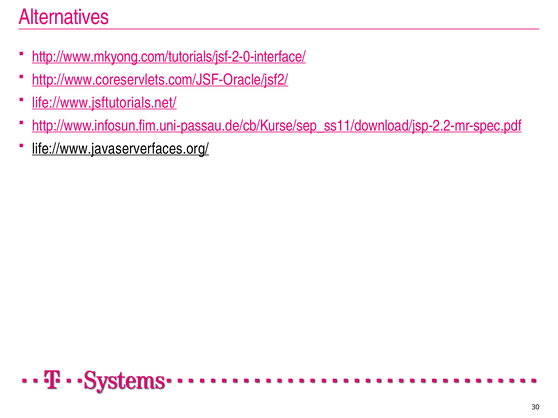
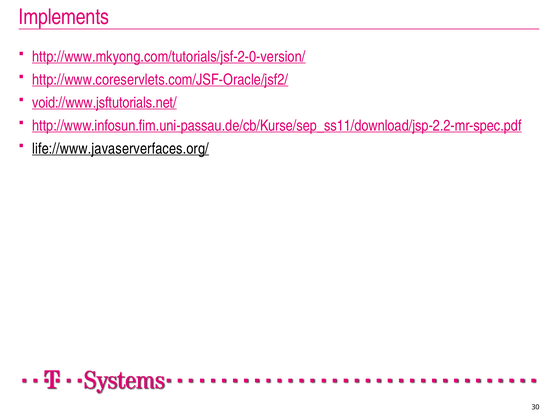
Alternatives: Alternatives -> Implements
http://www.mkyong.com/tutorials/jsf-2-0-interface/: http://www.mkyong.com/tutorials/jsf-2-0-interface/ -> http://www.mkyong.com/tutorials/jsf-2-0-version/
life://www.jsftutorials.net/: life://www.jsftutorials.net/ -> void://www.jsftutorials.net/
